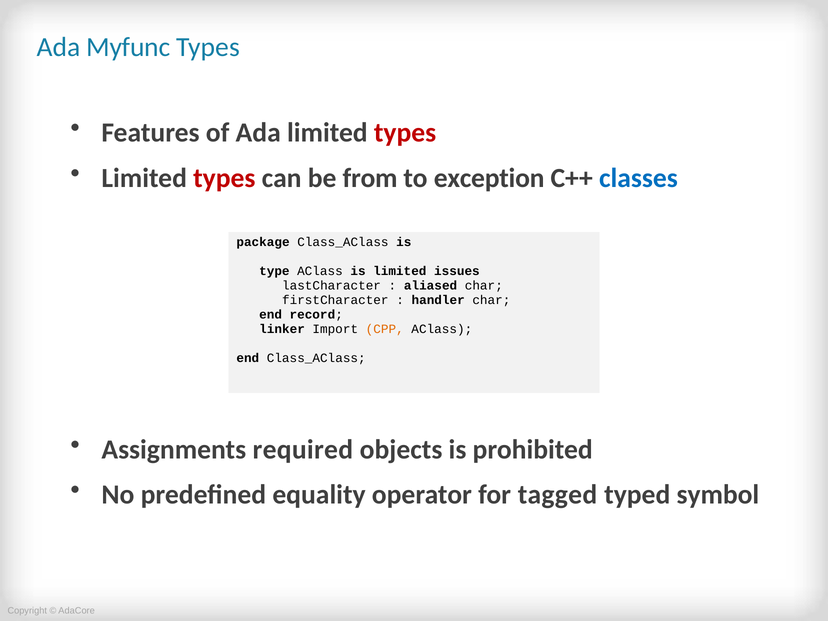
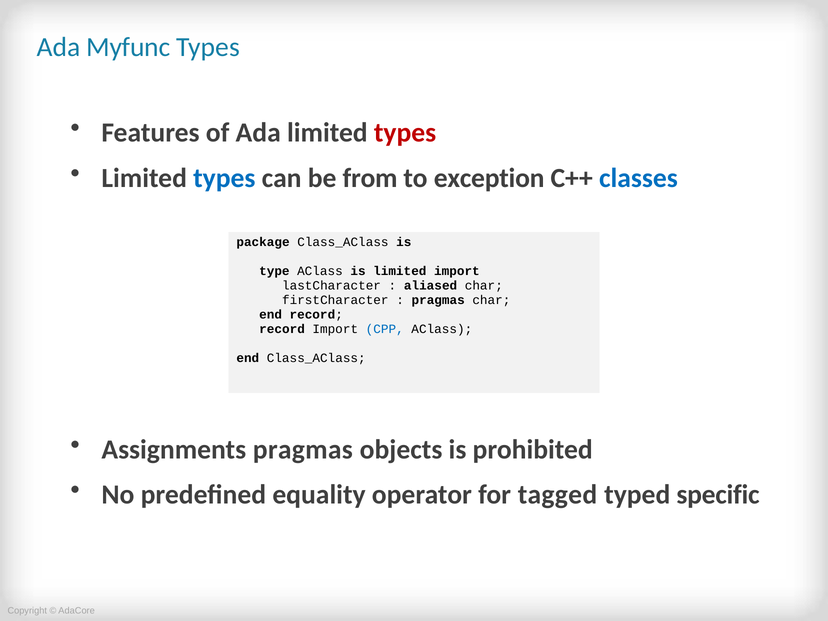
types at (224, 178) colour: red -> blue
limited issues: issues -> import
handler at (438, 300): handler -> pragmas
linker at (282, 329): linker -> record
CPP colour: orange -> blue
Assignments required: required -> pragmas
symbol: symbol -> specific
